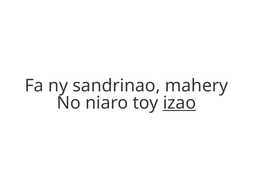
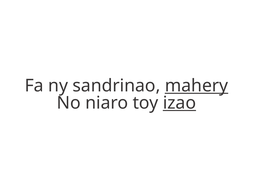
mahery underline: none -> present
